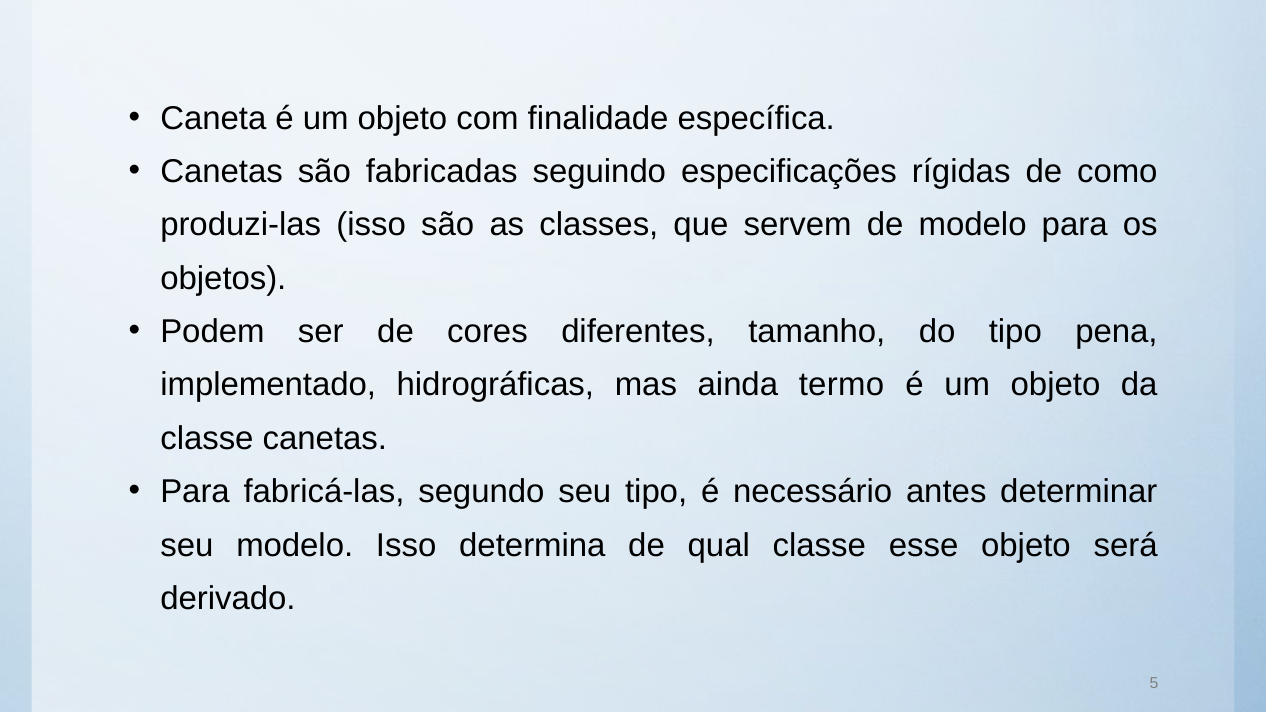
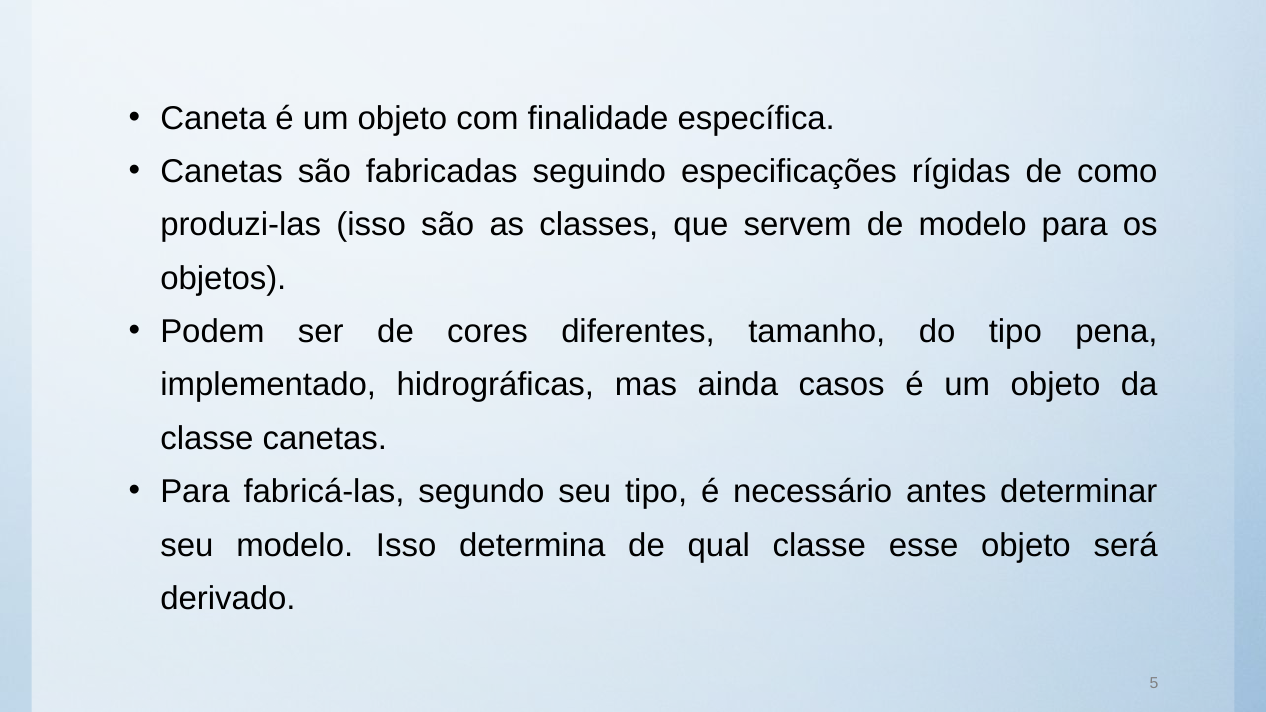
termo: termo -> casos
